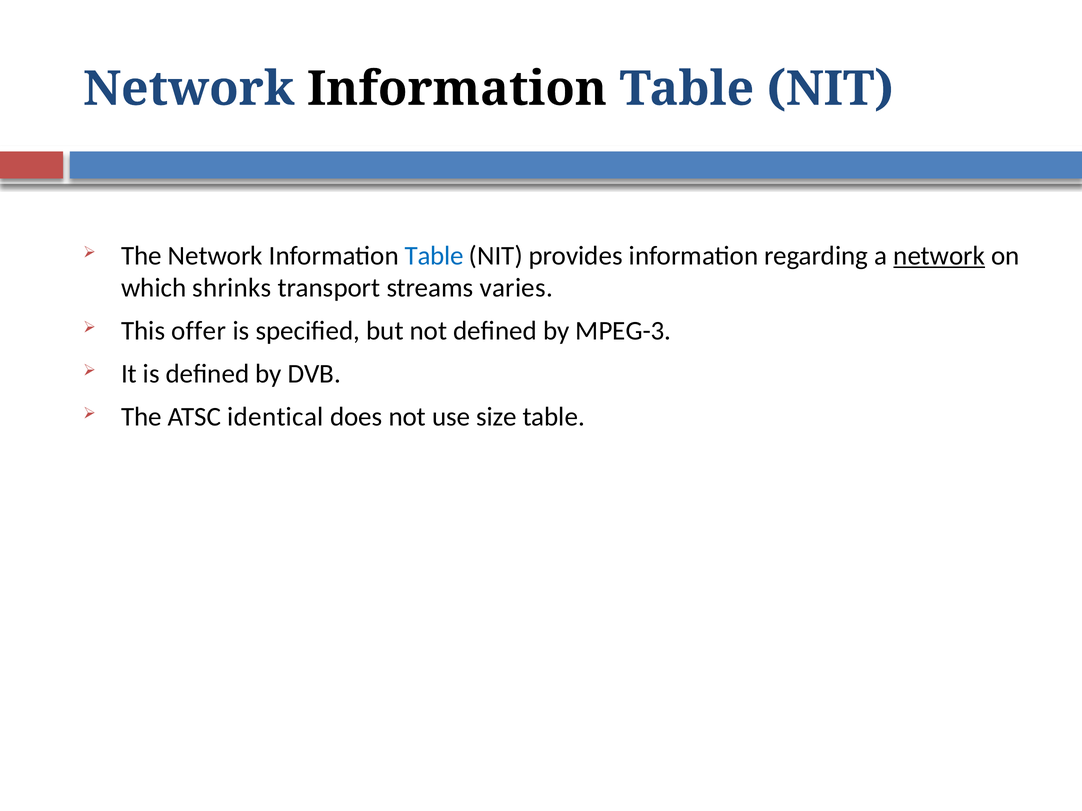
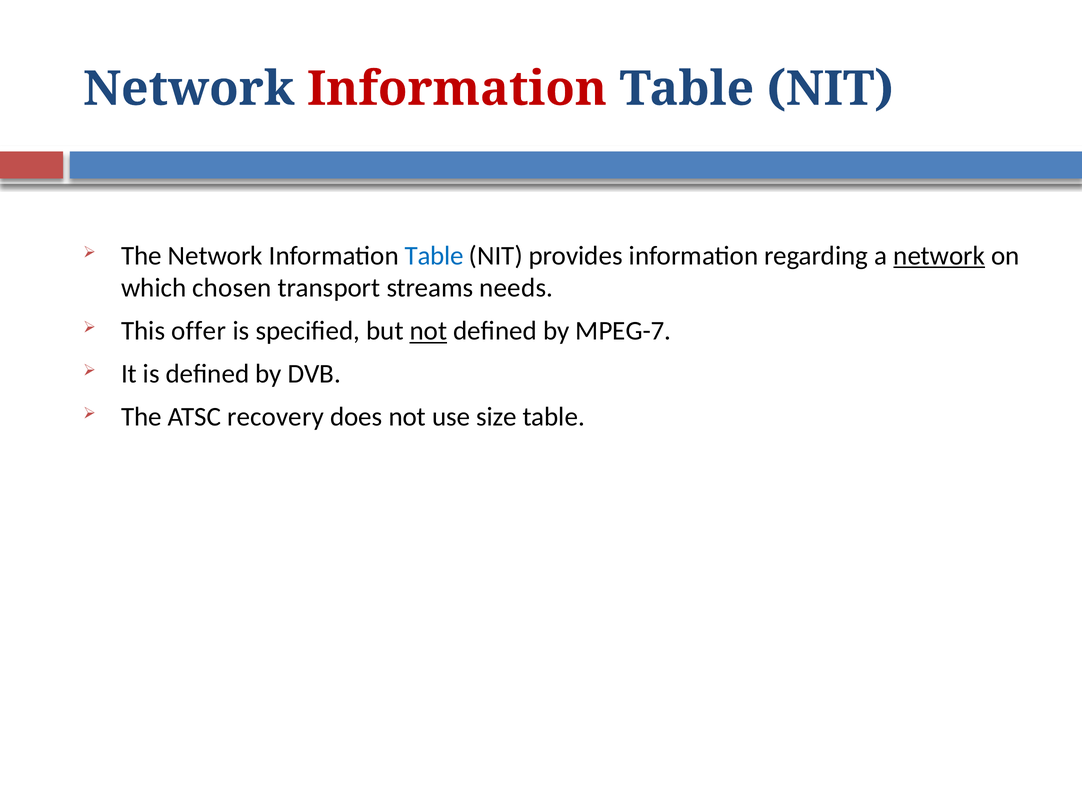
Information at (457, 89) colour: black -> red
shrinks: shrinks -> chosen
varies: varies -> needs
not at (428, 331) underline: none -> present
MPEG-3: MPEG-3 -> MPEG-7
identical: identical -> recovery
